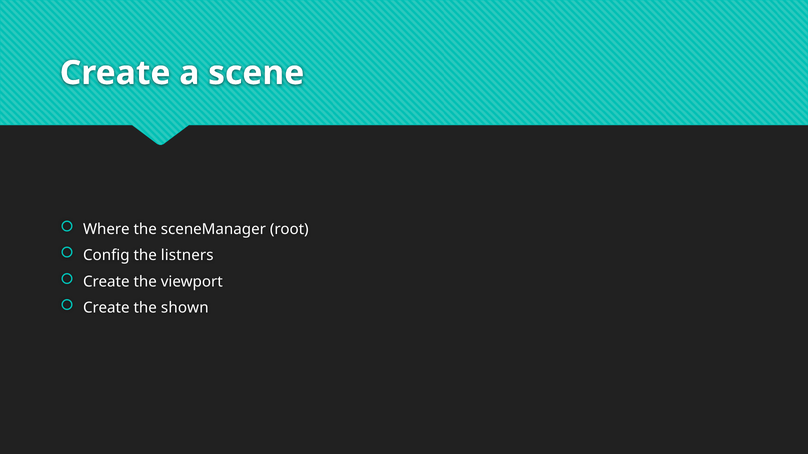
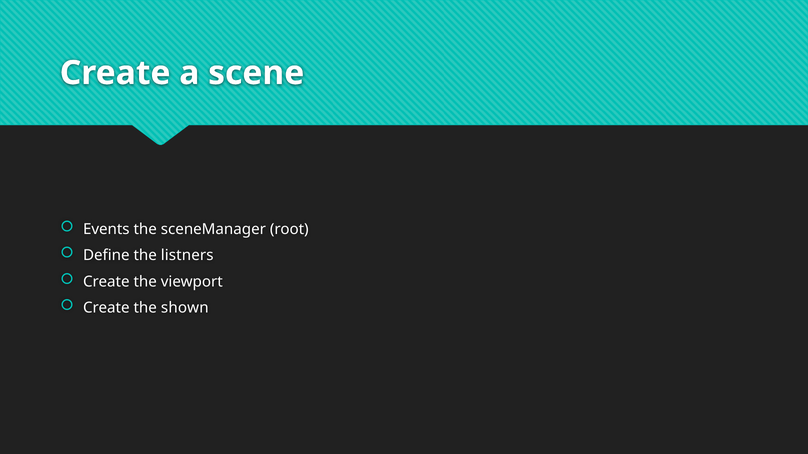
Where: Where -> Events
Config: Config -> Define
